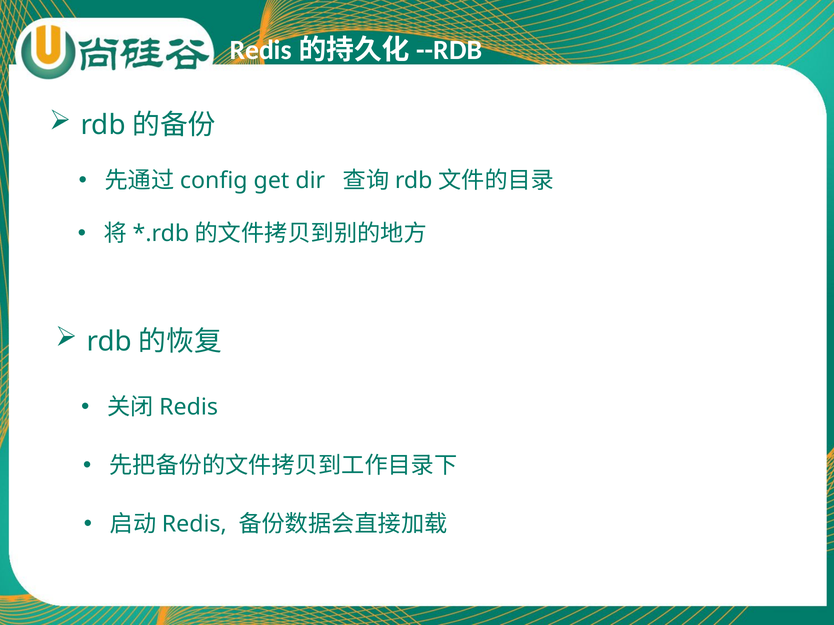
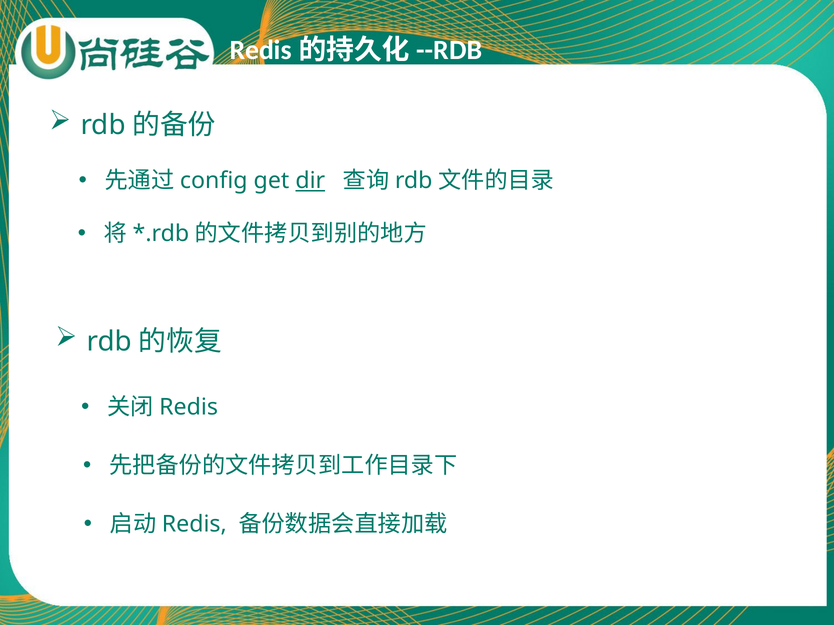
dir underline: none -> present
